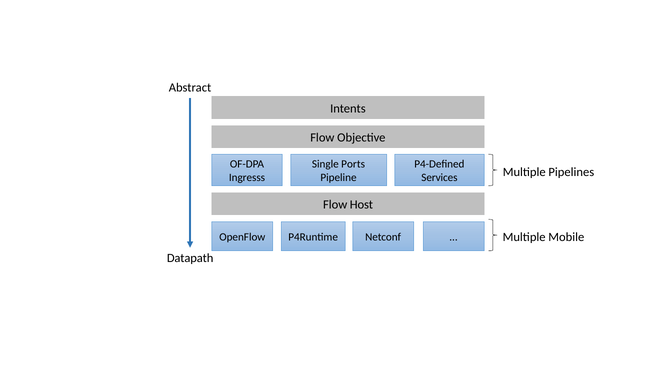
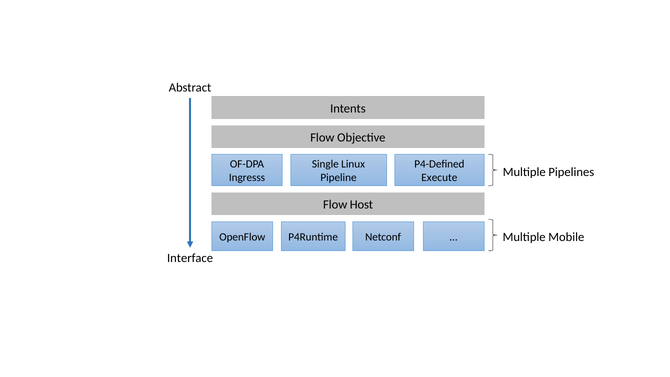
Ports: Ports -> Linux
Services: Services -> Execute
Datapath: Datapath -> Interface
